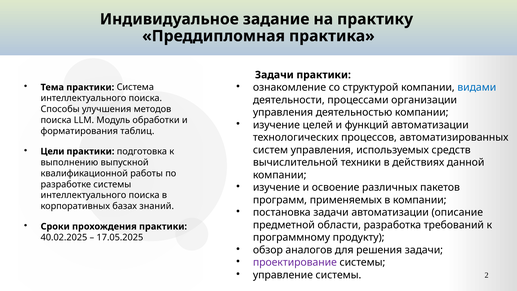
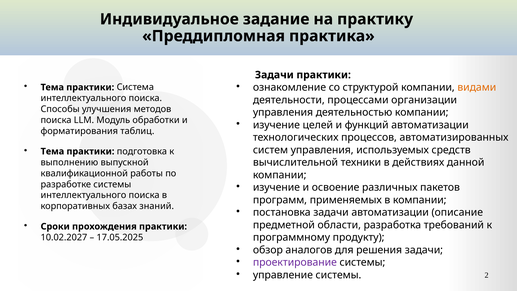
видами colour: blue -> orange
Цели at (52, 151): Цели -> Тема
40.02.2025: 40.02.2025 -> 10.02.2027
